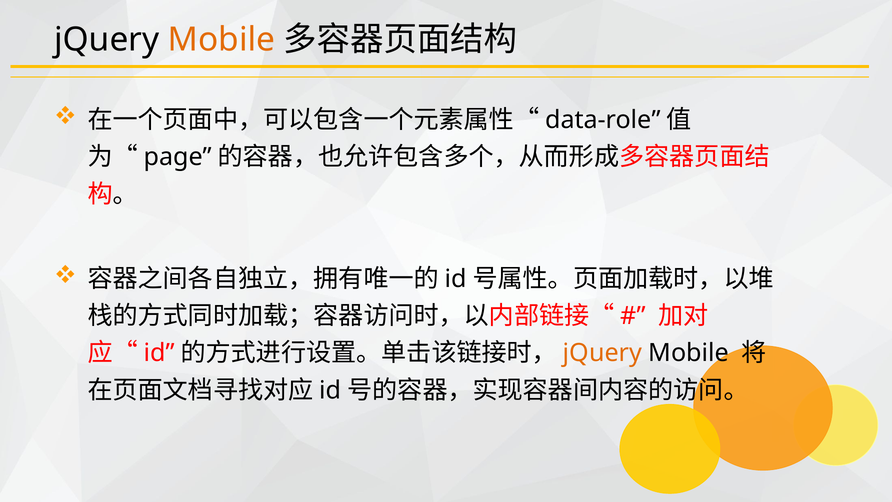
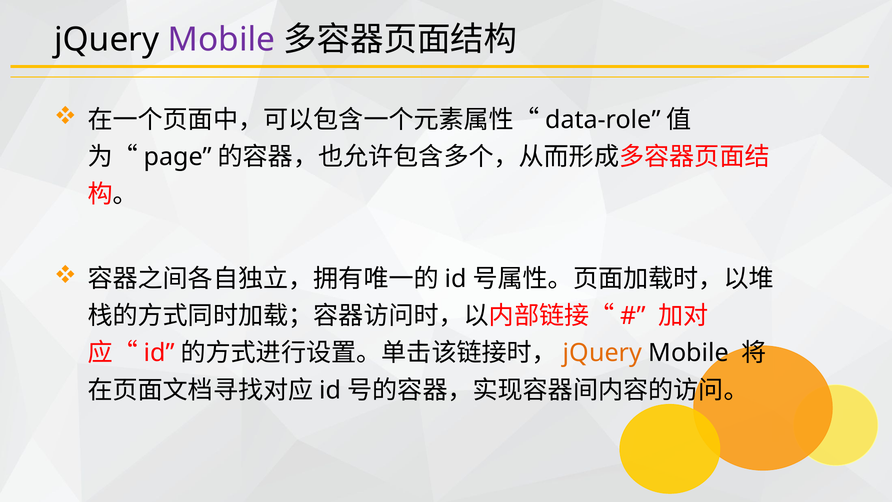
Mobile at (222, 40) colour: orange -> purple
